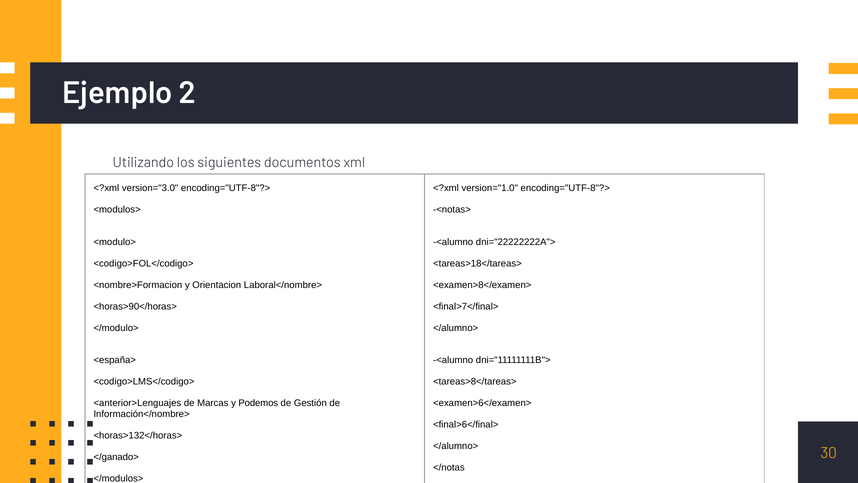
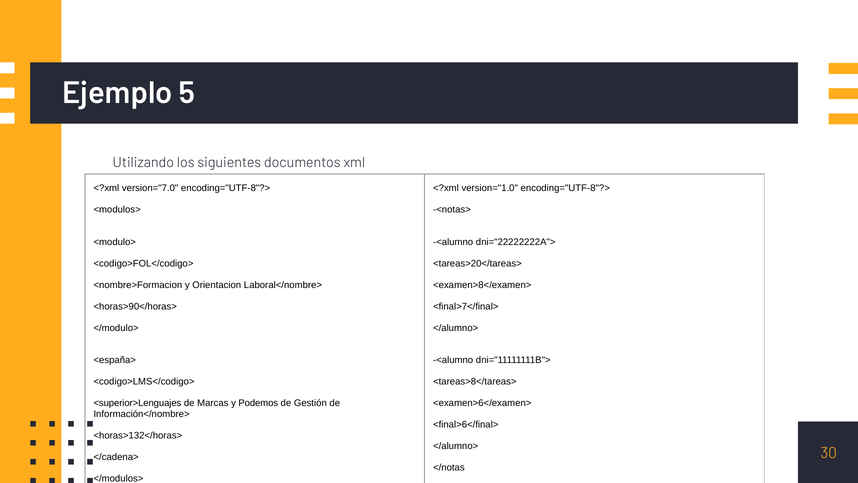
2: 2 -> 5
version="3.0: version="3.0 -> version="7.0
<tareas>18</tareas>: <tareas>18</tareas> -> <tareas>20</tareas>
<anterior>Lenguajes: <anterior>Lenguajes -> <superior>Lenguajes
</ganado>: </ganado> -> </cadena>
